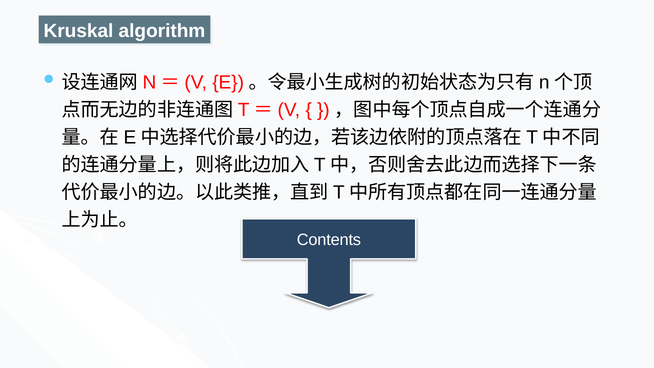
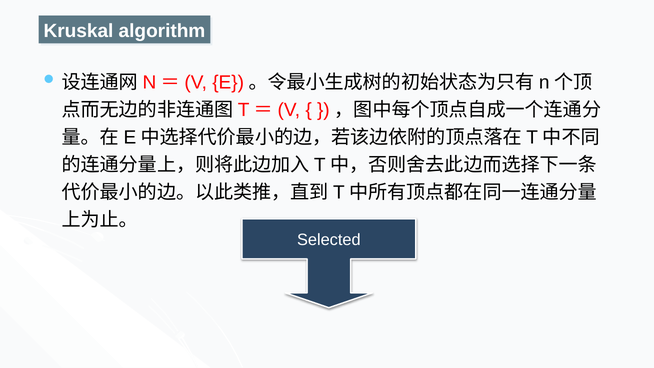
Contents: Contents -> Selected
